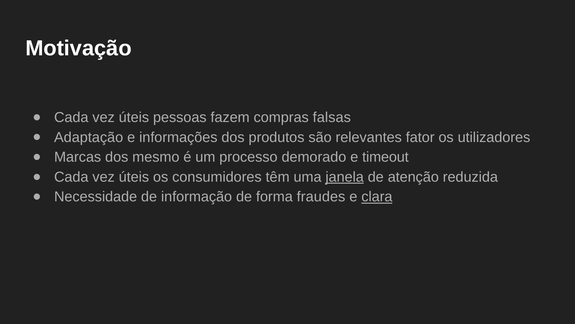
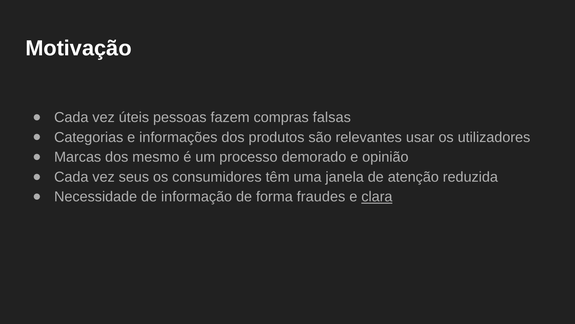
Adaptação: Adaptação -> Categorias
fator: fator -> usar
timeout: timeout -> opinião
úteis at (134, 177): úteis -> seus
janela underline: present -> none
